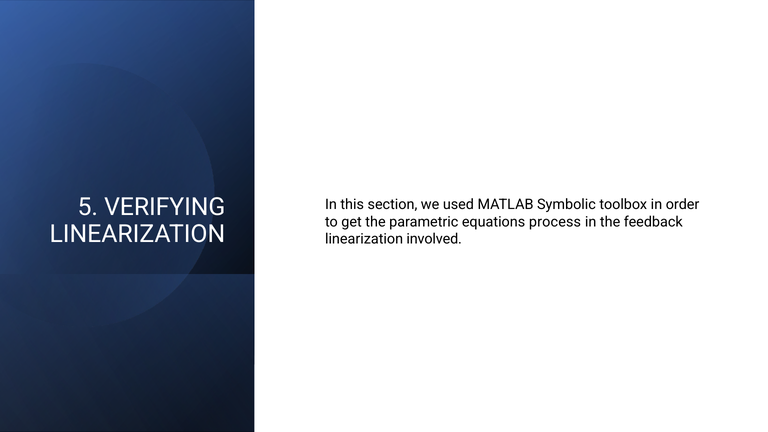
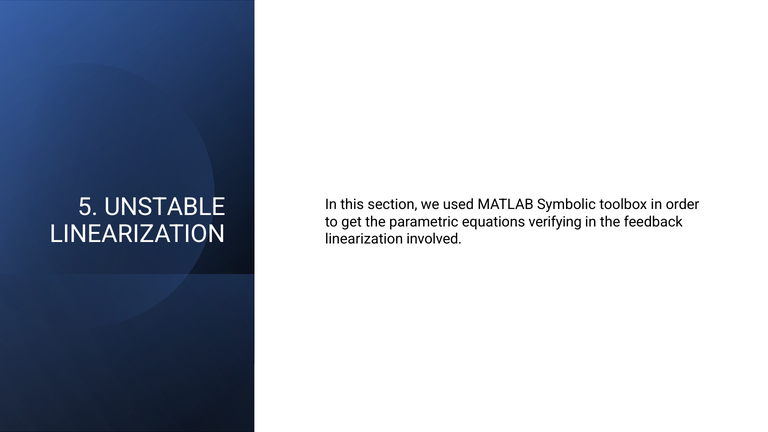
VERIFYING: VERIFYING -> UNSTABLE
process: process -> verifying
